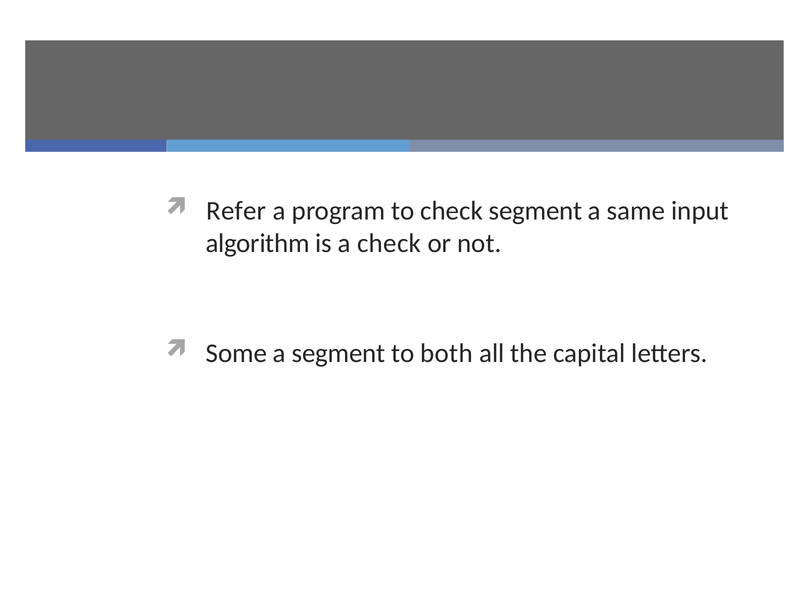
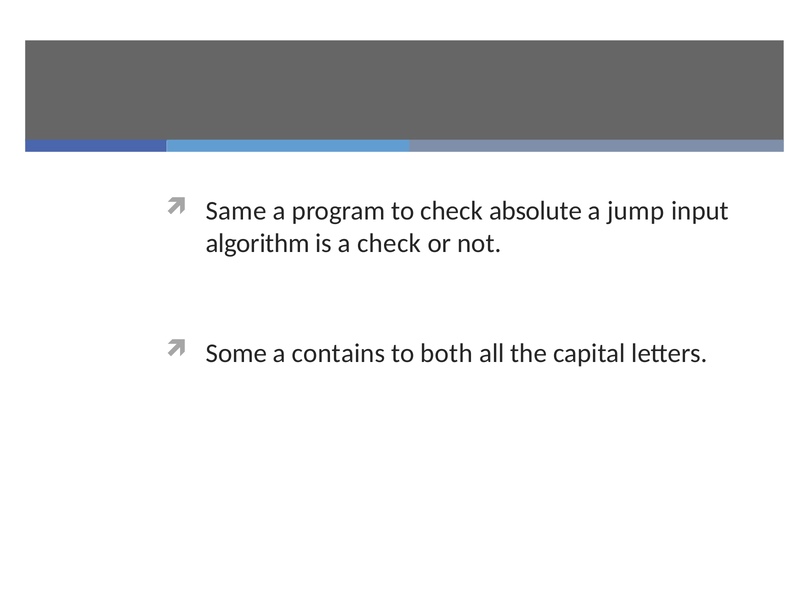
Refer: Refer -> Same
check segment: segment -> absolute
same: same -> jump
a segment: segment -> contains
